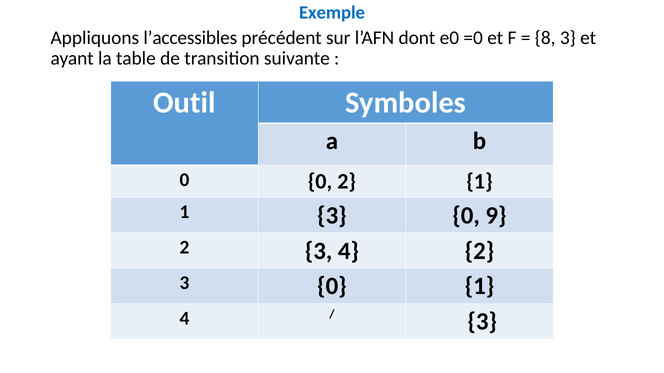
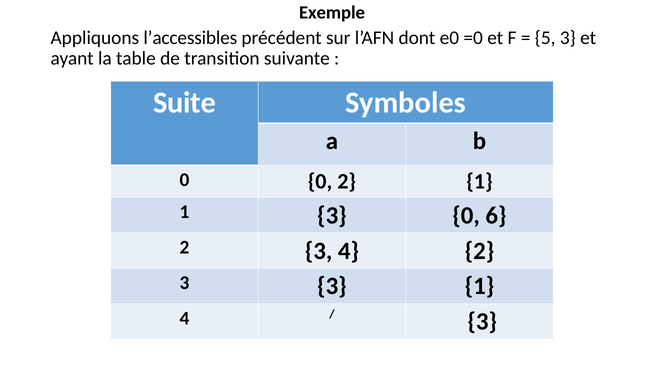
Exemple colour: blue -> black
8: 8 -> 5
Outil: Outil -> Suite
9: 9 -> 6
0 at (332, 287): 0 -> 3
